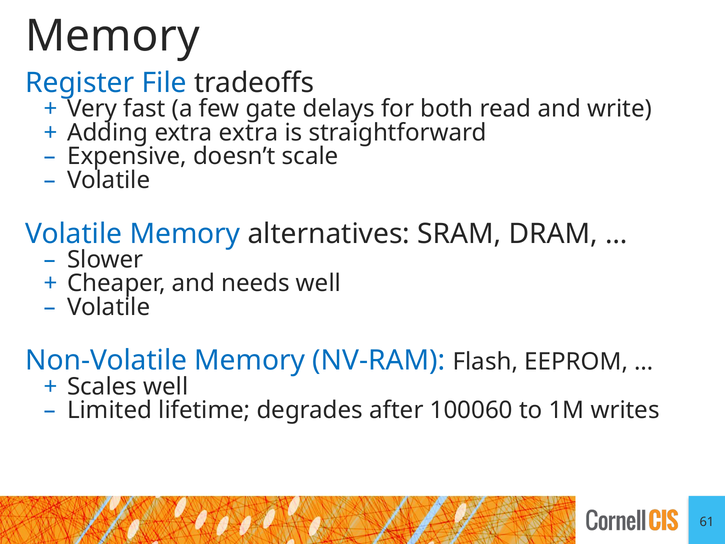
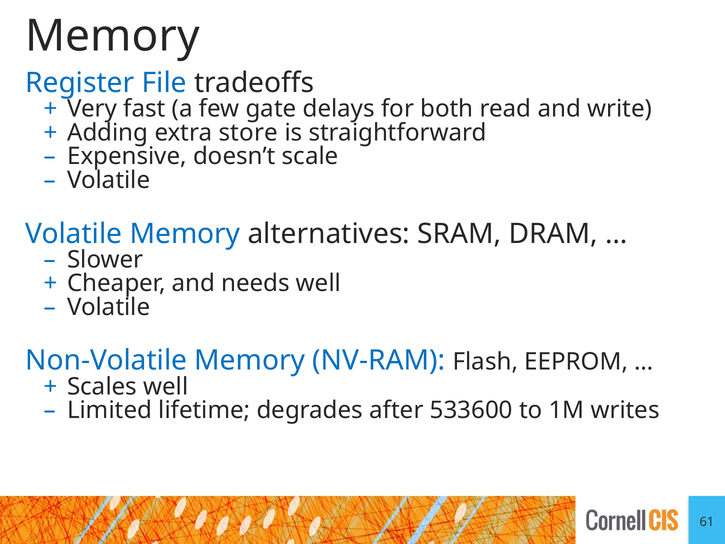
extra extra: extra -> store
100060: 100060 -> 533600
